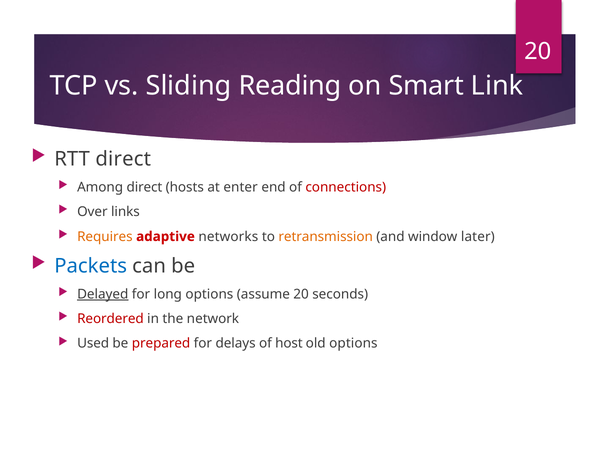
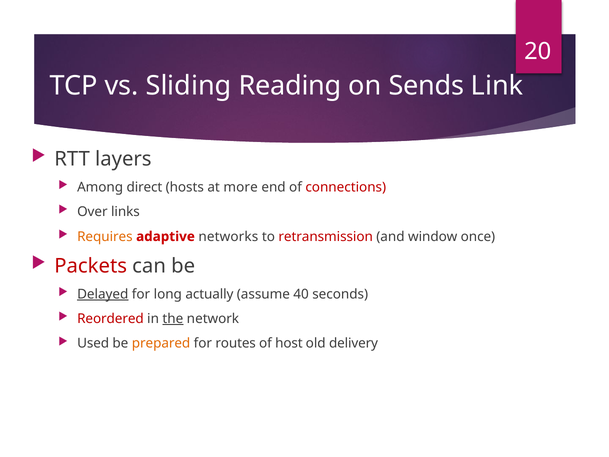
Smart: Smart -> Sends
RTT direct: direct -> layers
enter: enter -> more
retransmission colour: orange -> red
later: later -> once
Packets colour: blue -> red
long options: options -> actually
assume 20: 20 -> 40
the underline: none -> present
prepared colour: red -> orange
delays: delays -> routes
old options: options -> delivery
